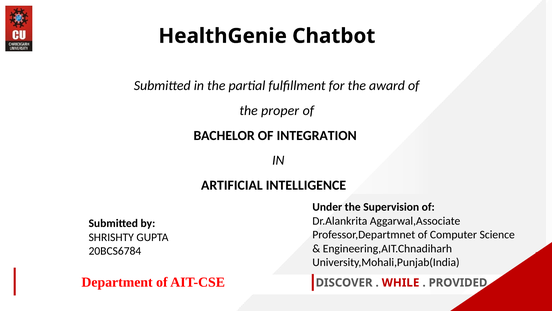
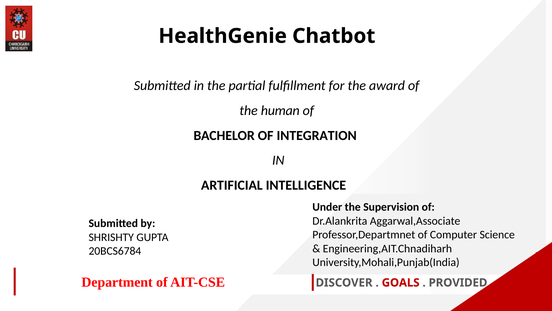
proper: proper -> human
WHILE: WHILE -> GOALS
